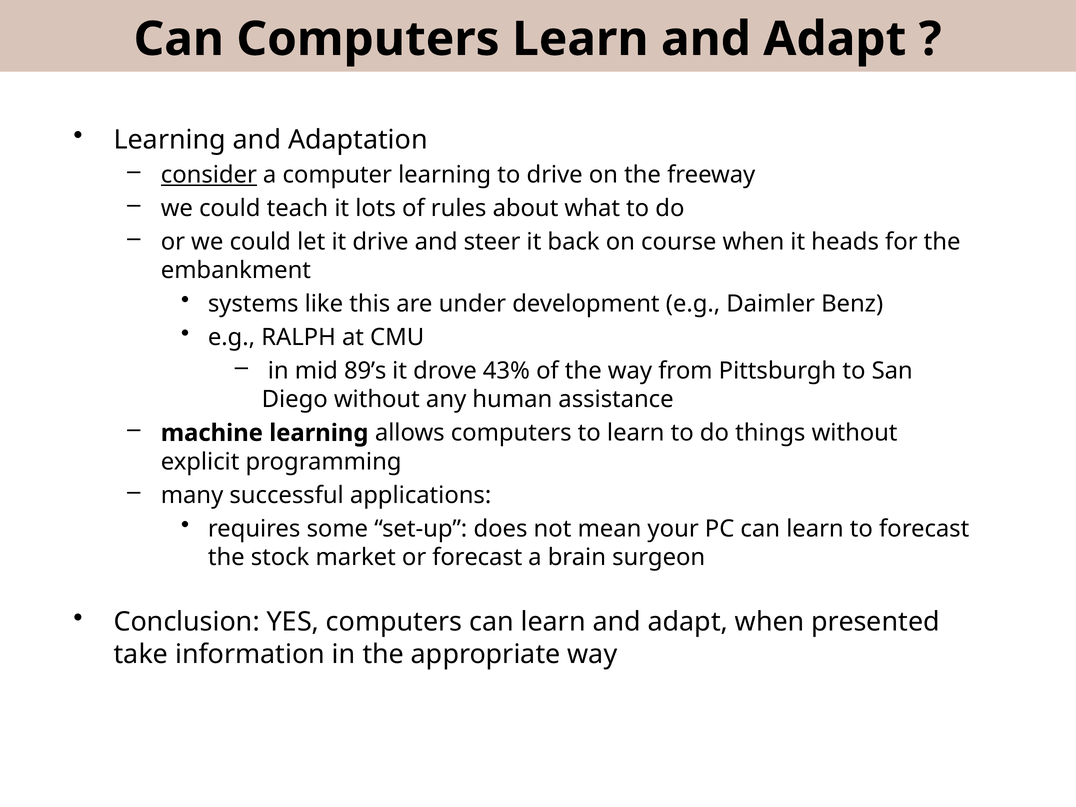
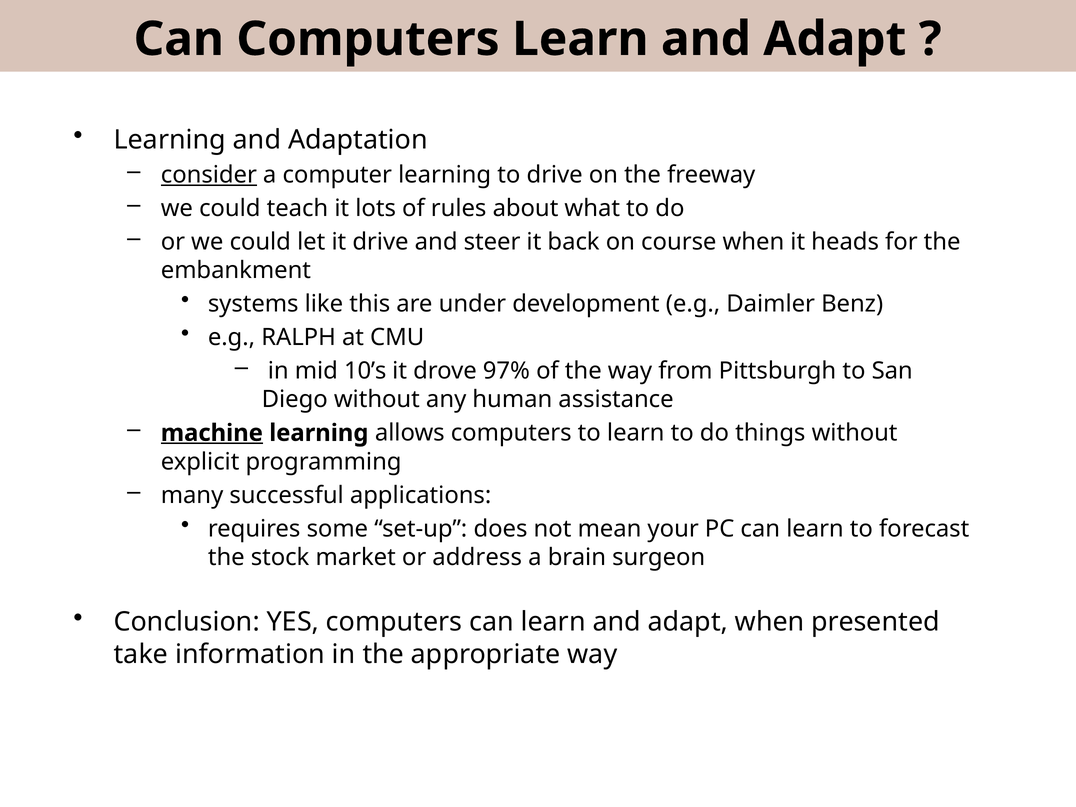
89’s: 89’s -> 10’s
43%: 43% -> 97%
machine underline: none -> present
or forecast: forecast -> address
